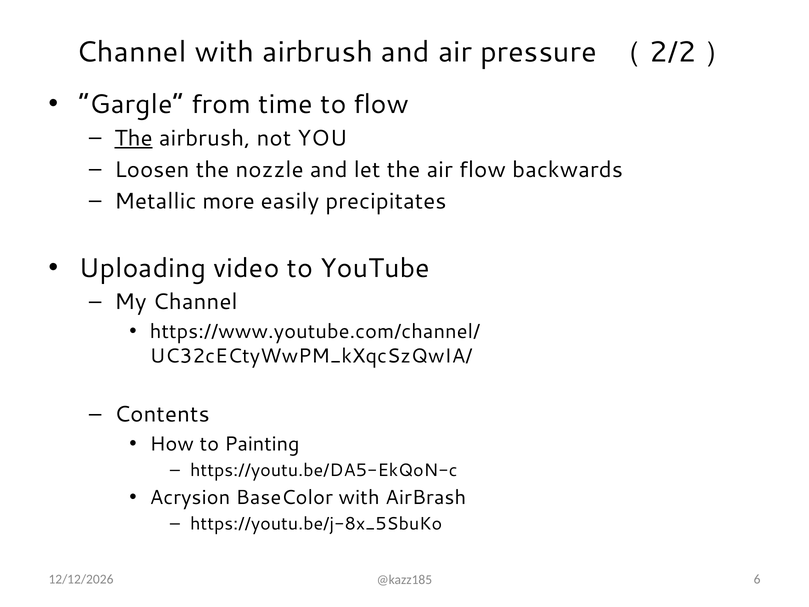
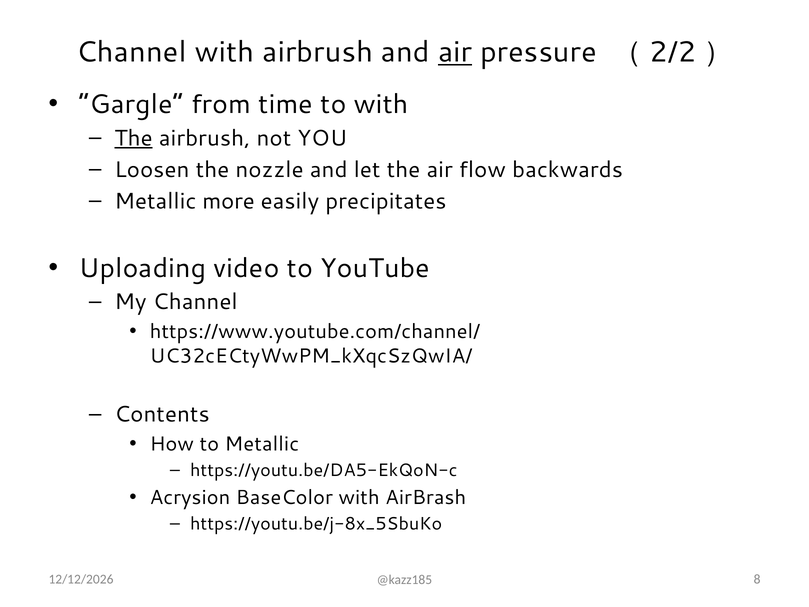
air at (455, 52) underline: none -> present
to flow: flow -> with
to Painting: Painting -> Metallic
6: 6 -> 8
